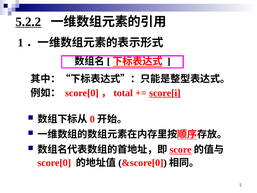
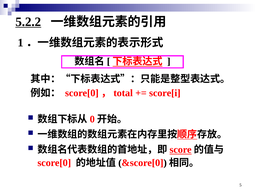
score[i underline: present -> none
